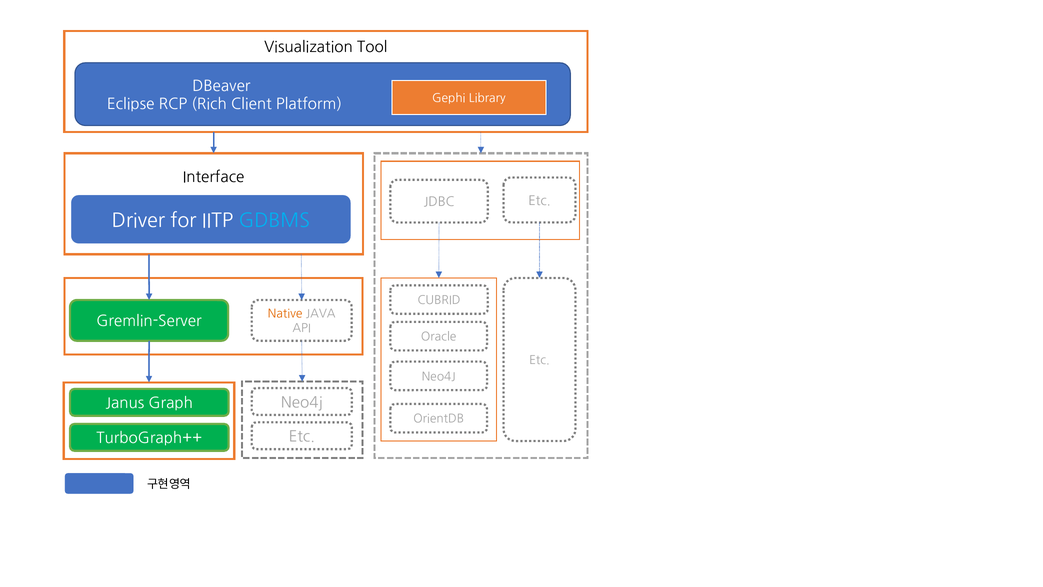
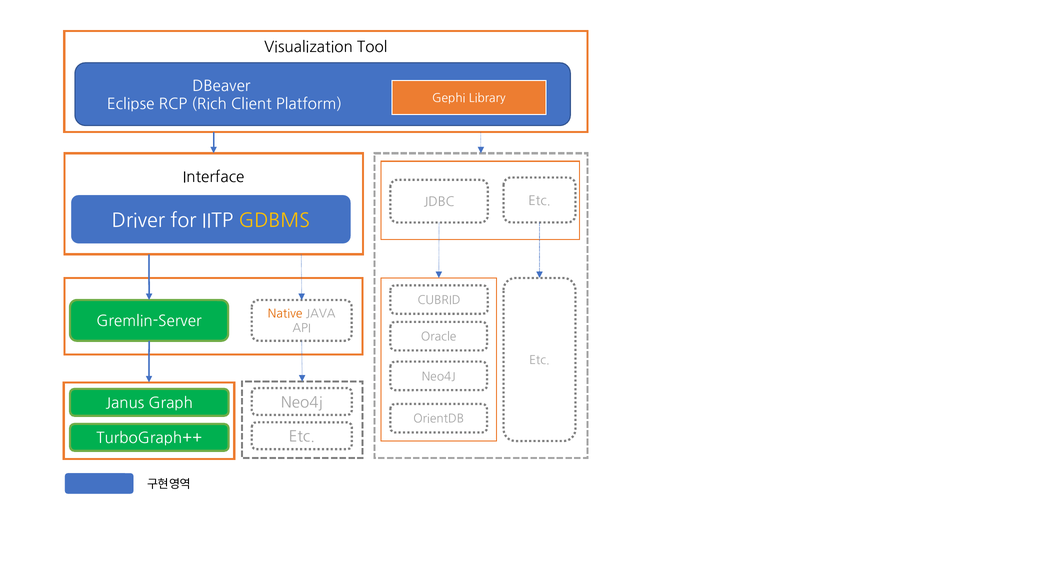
GDBMS colour: light blue -> yellow
